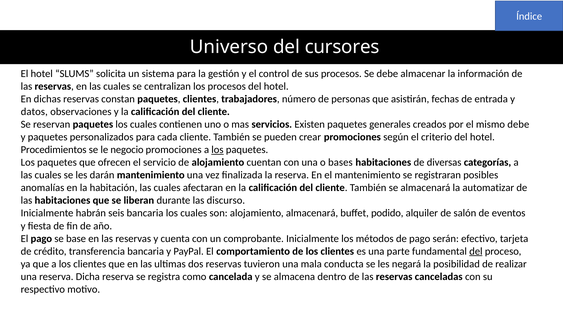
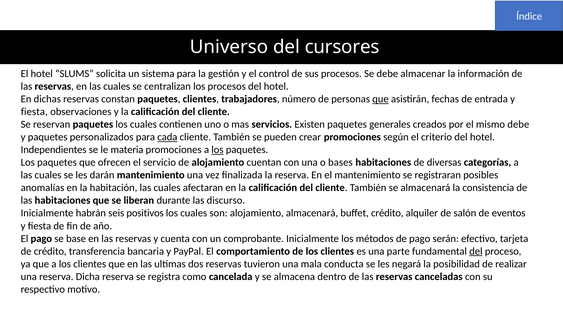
que at (381, 99) underline: none -> present
datos at (34, 112): datos -> fiesta
cada underline: none -> present
Procedimientos: Procedimientos -> Independientes
negocio: negocio -> materia
automatizar: automatizar -> consistencia
seis bancaria: bancaria -> positivos
buffet podido: podido -> crédito
